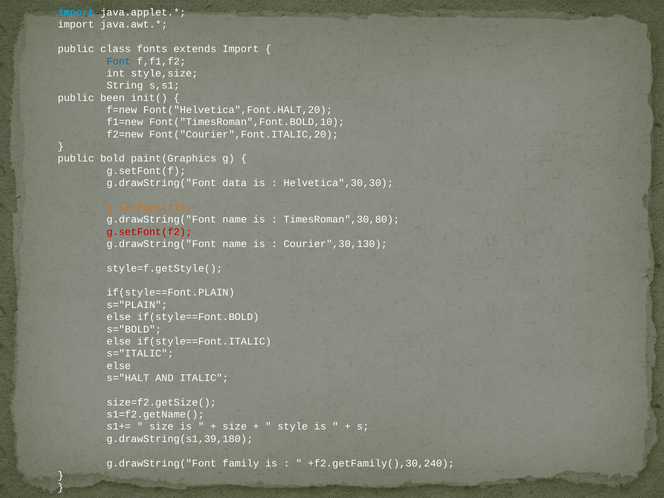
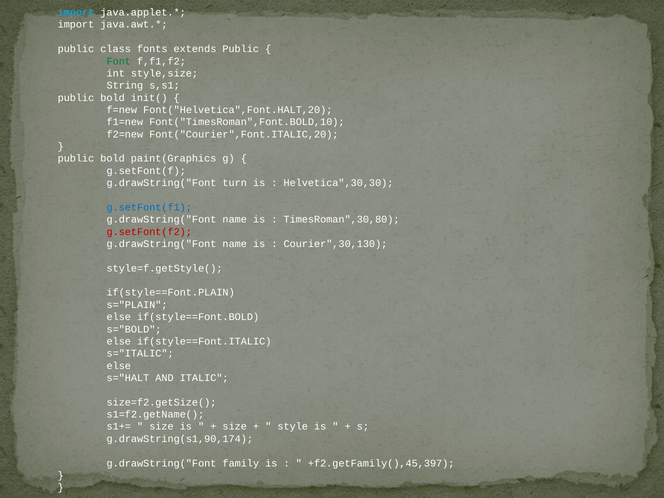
extends Import: Import -> Public
Font colour: blue -> green
been at (113, 98): been -> bold
data: data -> turn
g.setFont(f1 colour: orange -> blue
g.drawString(s1,39,180: g.drawString(s1,39,180 -> g.drawString(s1,90,174
+f2.getFamily(),30,240: +f2.getFamily(),30,240 -> +f2.getFamily(),45,397
